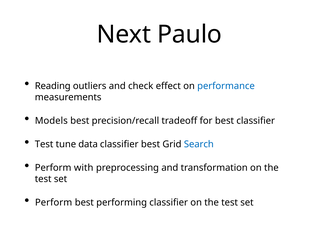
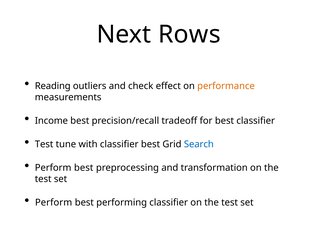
Paulo: Paulo -> Rows
performance colour: blue -> orange
Models: Models -> Income
data: data -> with
with at (84, 167): with -> best
